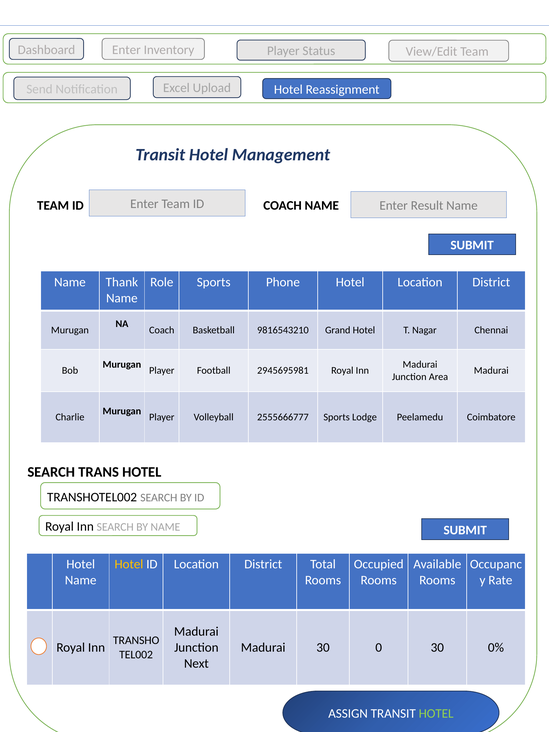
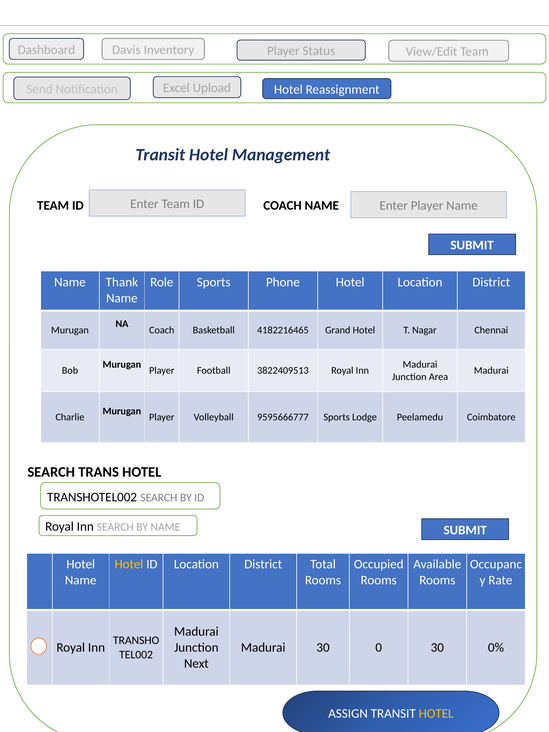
Enter at (126, 50): Enter -> Davis
Enter Result: Result -> Player
9816543210: 9816543210 -> 4182216465
2945695981: 2945695981 -> 3822409513
2555666777: 2555666777 -> 9595666777
HOTEL at (436, 714) colour: light green -> yellow
